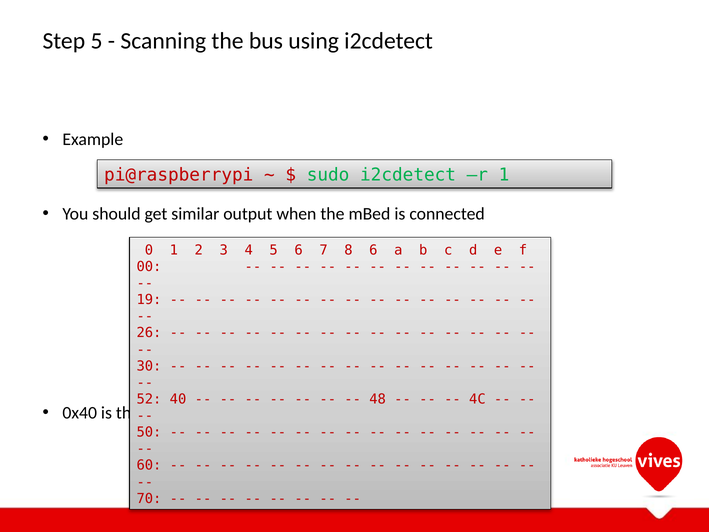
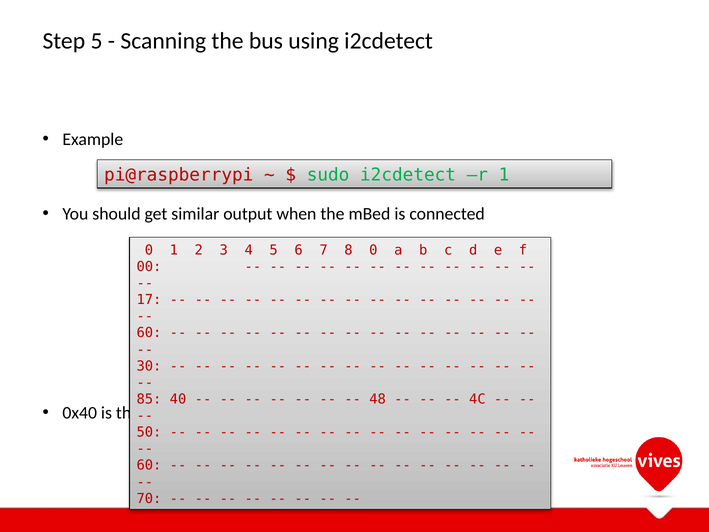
8 6: 6 -> 0
19: 19 -> 17
26 at (149, 333): 26 -> 60
52: 52 -> 85
